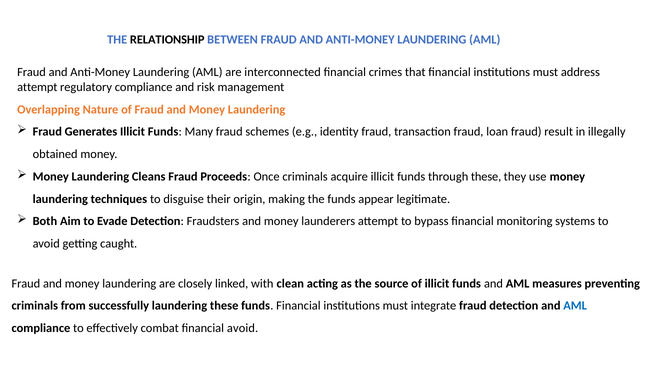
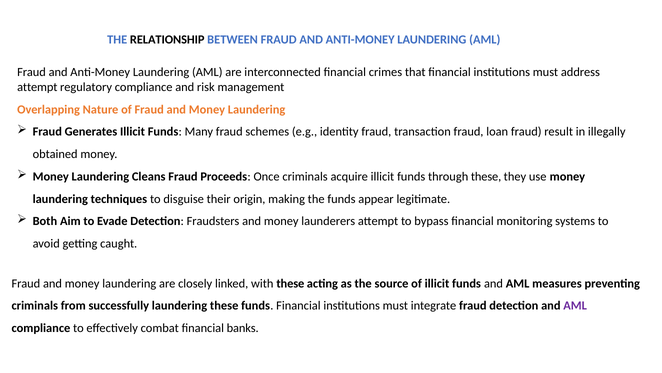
with clean: clean -> these
AML at (575, 305) colour: blue -> purple
financial avoid: avoid -> banks
